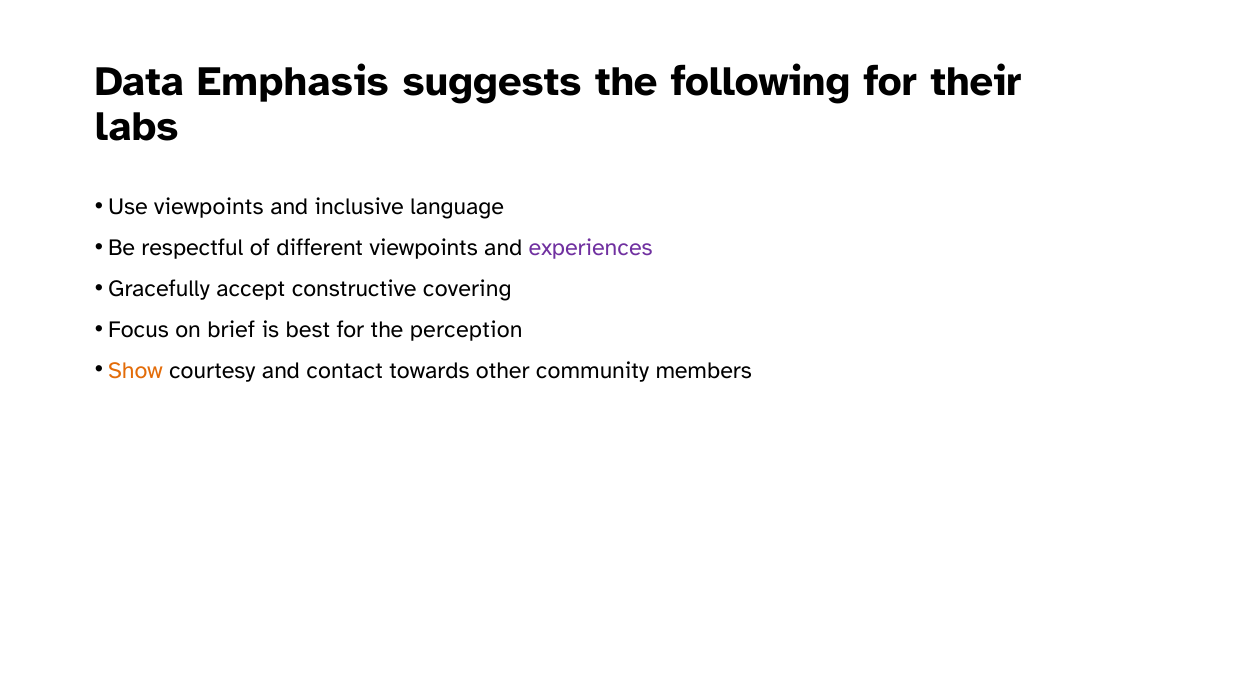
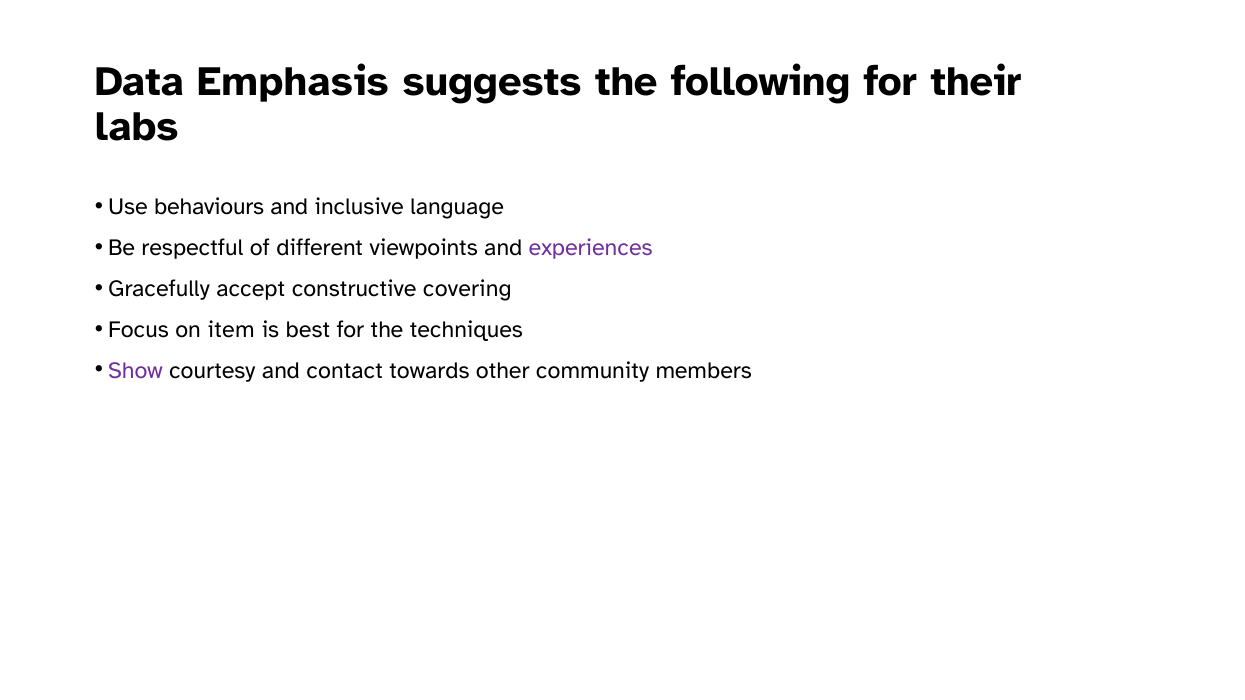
Use viewpoints: viewpoints -> behaviours
brief: brief -> item
perception: perception -> techniques
Show colour: orange -> purple
